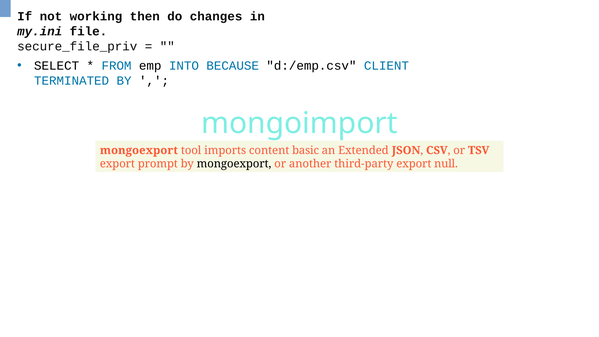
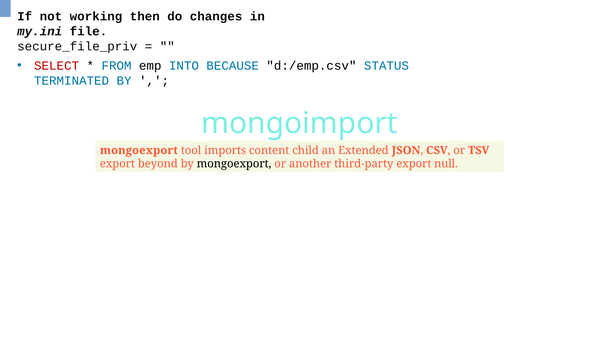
SELECT colour: black -> red
CLIENT: CLIENT -> STATUS
basic: basic -> child
prompt: prompt -> beyond
